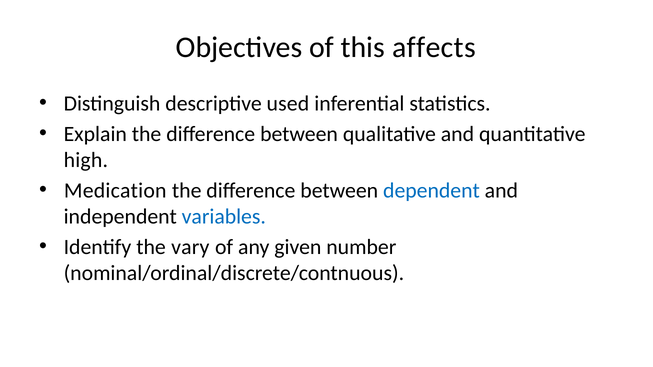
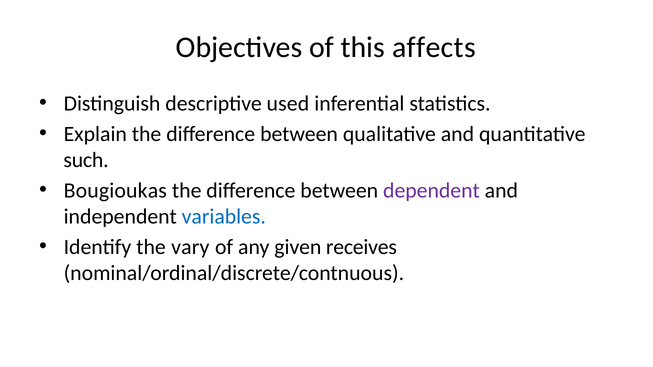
high: high -> such
Medication: Medication -> Bougioukas
dependent colour: blue -> purple
number: number -> receives
